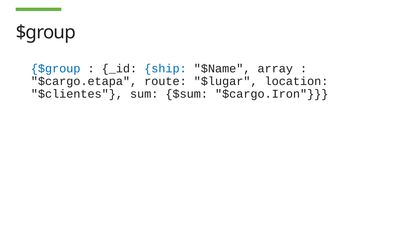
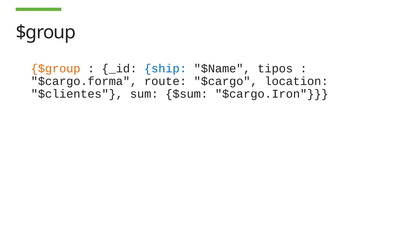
$group at (56, 68) colour: blue -> orange
array: array -> tipos
$cargo.etapa: $cargo.etapa -> $cargo.forma
$lugar: $lugar -> $cargo
